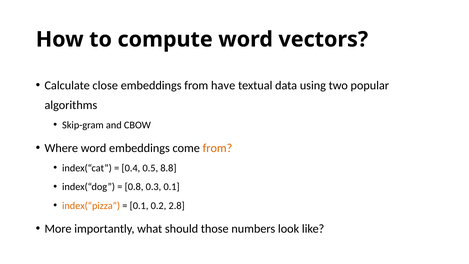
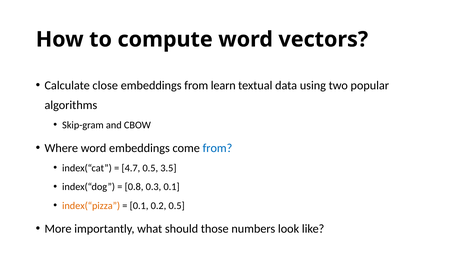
have: have -> learn
from at (217, 148) colour: orange -> blue
0.4: 0.4 -> 4.7
8.8: 8.8 -> 3.5
0.2 2.8: 2.8 -> 0.5
